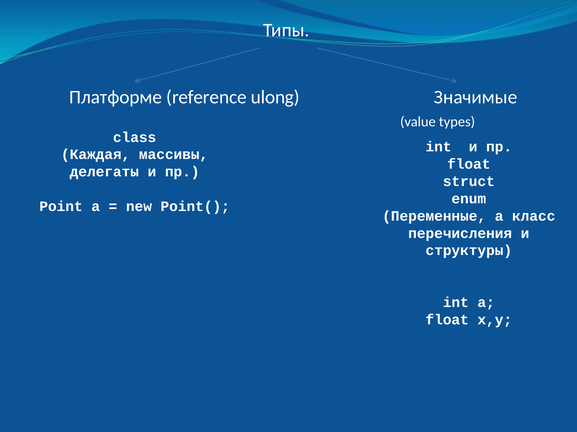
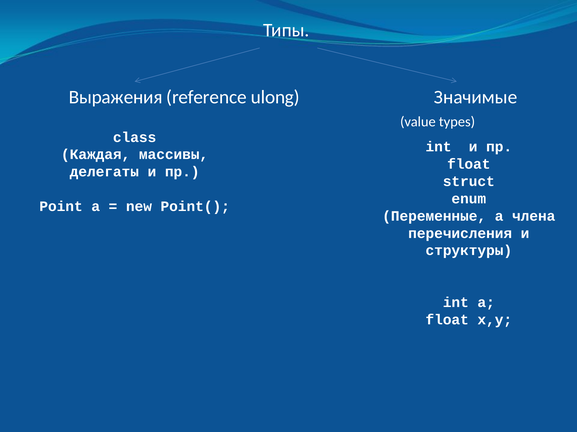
Платформе: Платформе -> Выражения
класс: класс -> члена
